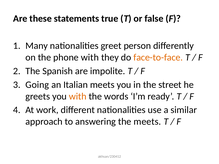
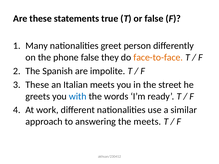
phone with: with -> false
Going at (37, 85): Going -> These
with at (78, 96) colour: orange -> blue
